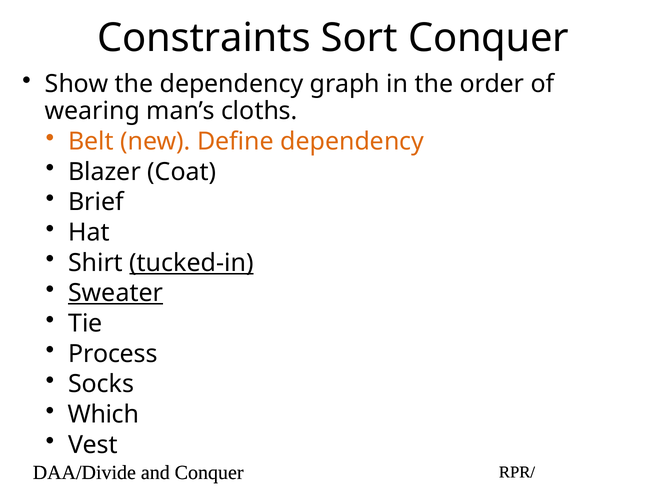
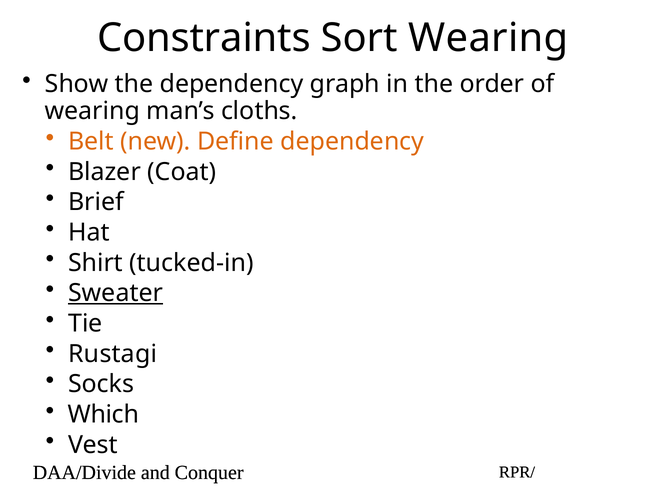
Sort Conquer: Conquer -> Wearing
tucked-in underline: present -> none
Process: Process -> Rustagi
